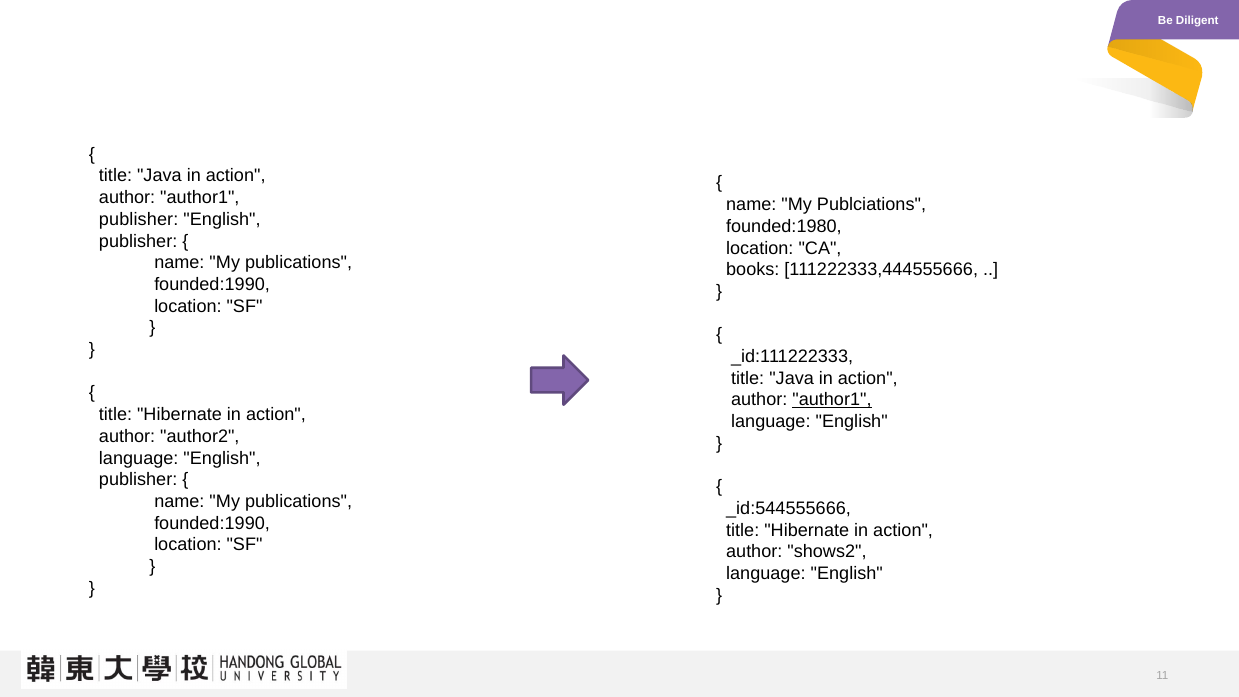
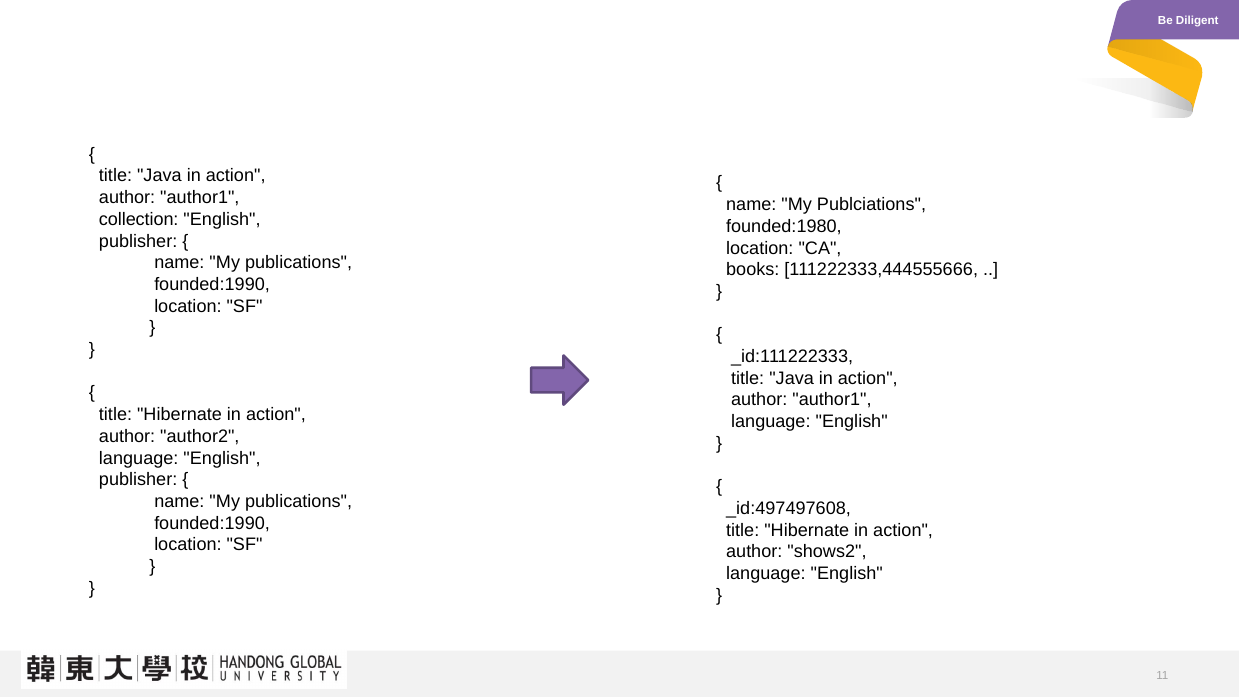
publisher at (139, 219): publisher -> collection
author1 at (832, 400) underline: present -> none
_id:544555666: _id:544555666 -> _id:497497608
